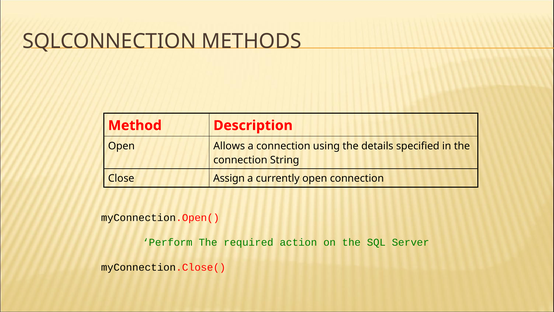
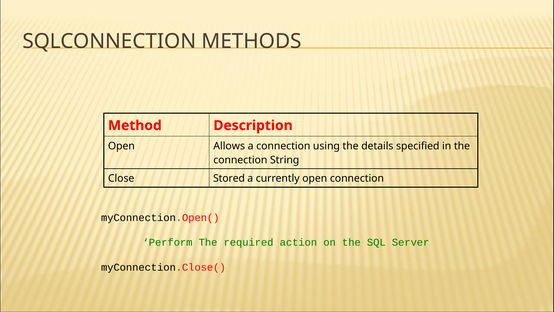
Assign: Assign -> Stored
